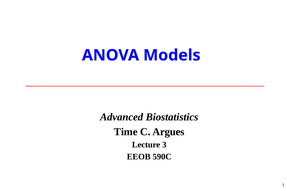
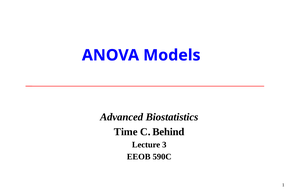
Argues: Argues -> Behind
